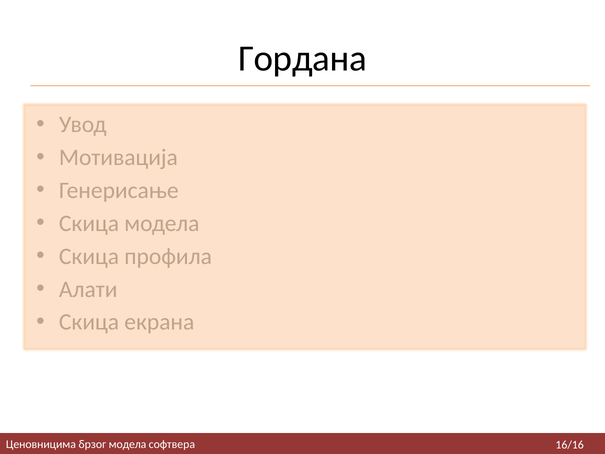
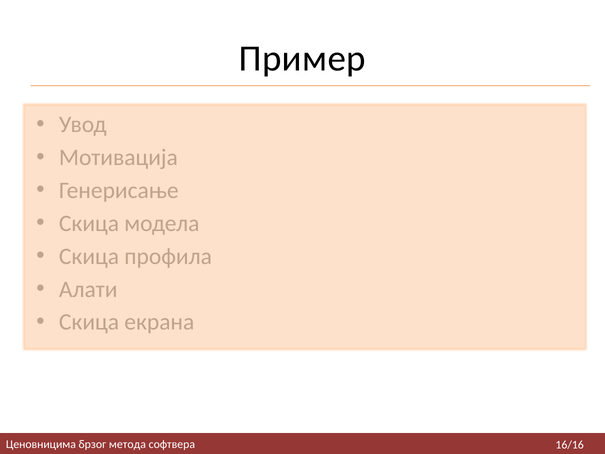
Гордана: Гордана -> Пример
брзог модела: модела -> метода
